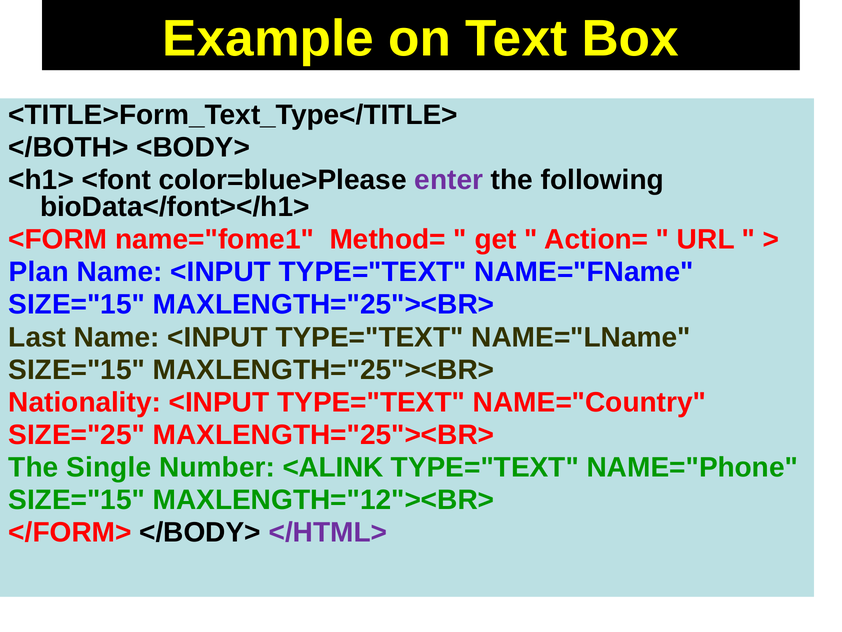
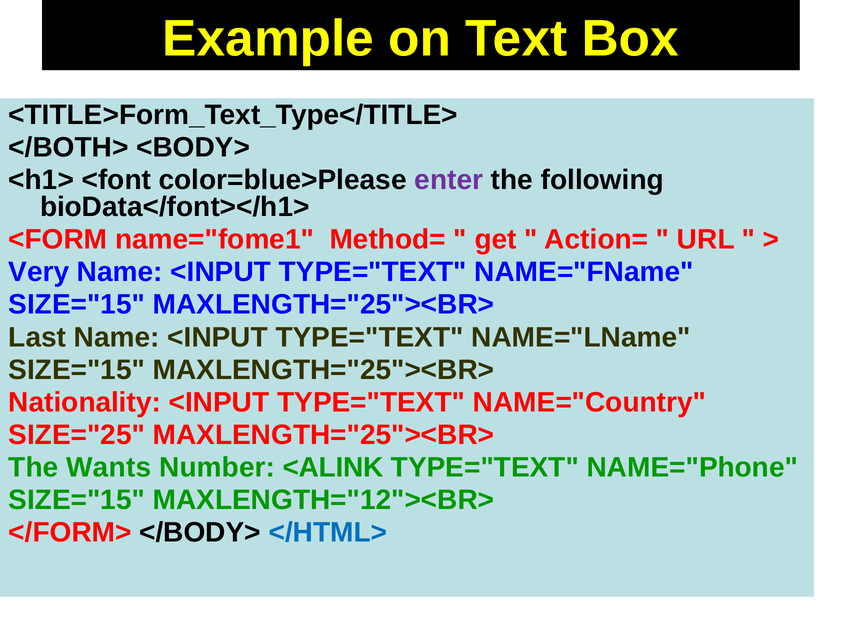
Plan: Plan -> Very
Single: Single -> Wants
</HTML> colour: purple -> blue
